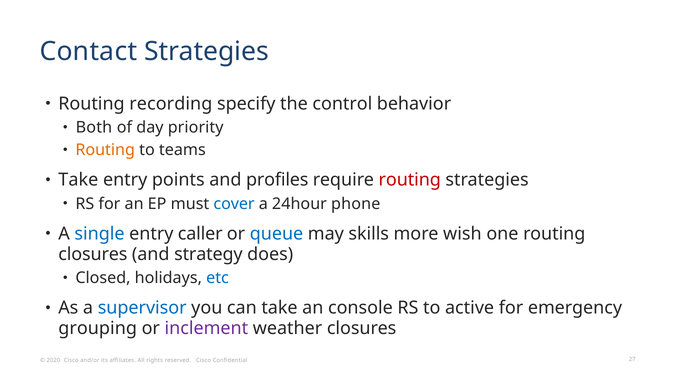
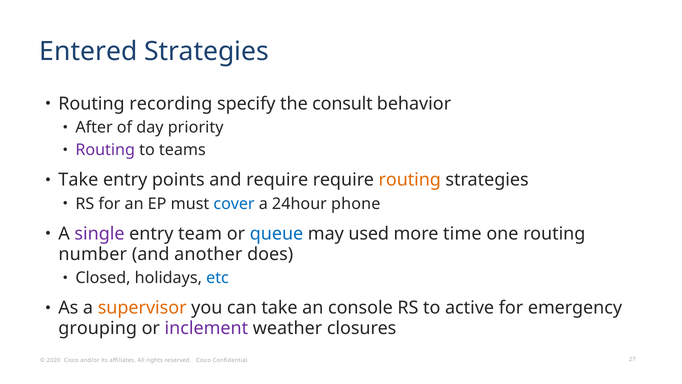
Contact: Contact -> Entered
control: control -> consult
Both: Both -> After
Routing at (105, 150) colour: orange -> purple
and profiles: profiles -> require
routing at (410, 180) colour: red -> orange
single colour: blue -> purple
caller: caller -> team
skills: skills -> used
wish: wish -> time
closures at (93, 254): closures -> number
strategy: strategy -> another
supervisor colour: blue -> orange
